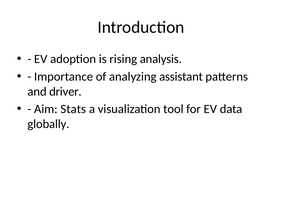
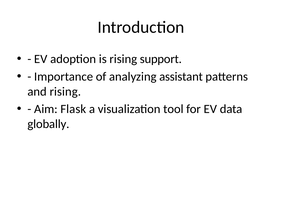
analysis: analysis -> support
and driver: driver -> rising
Stats: Stats -> Flask
